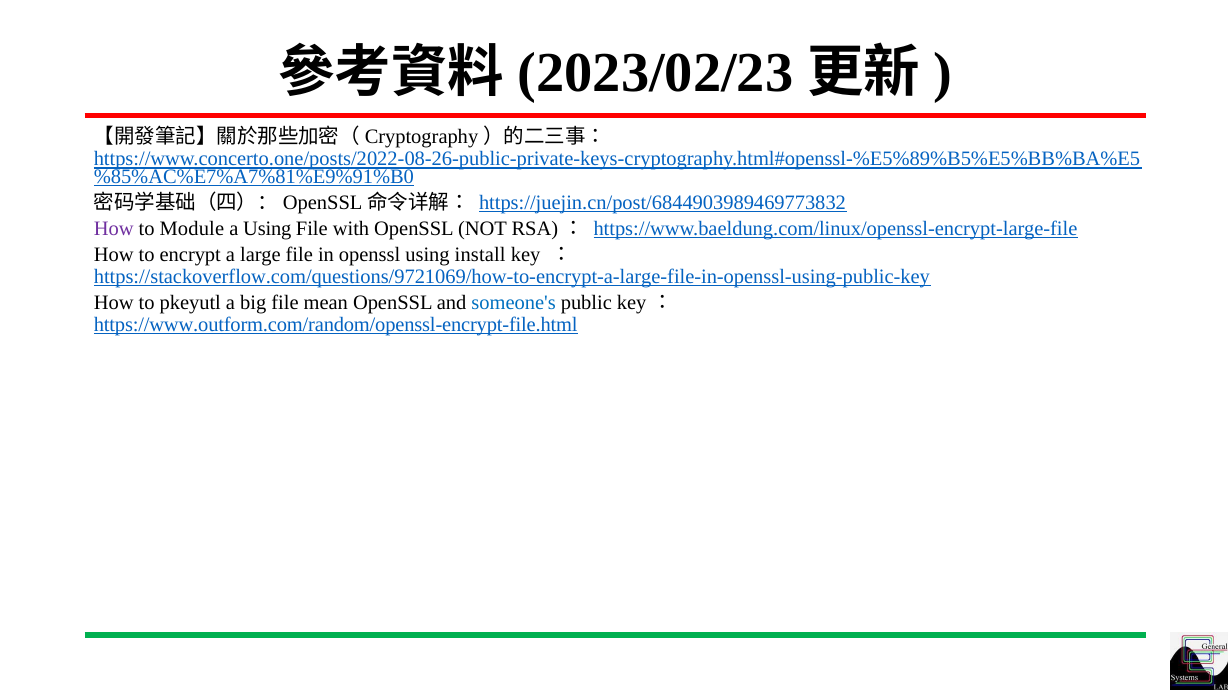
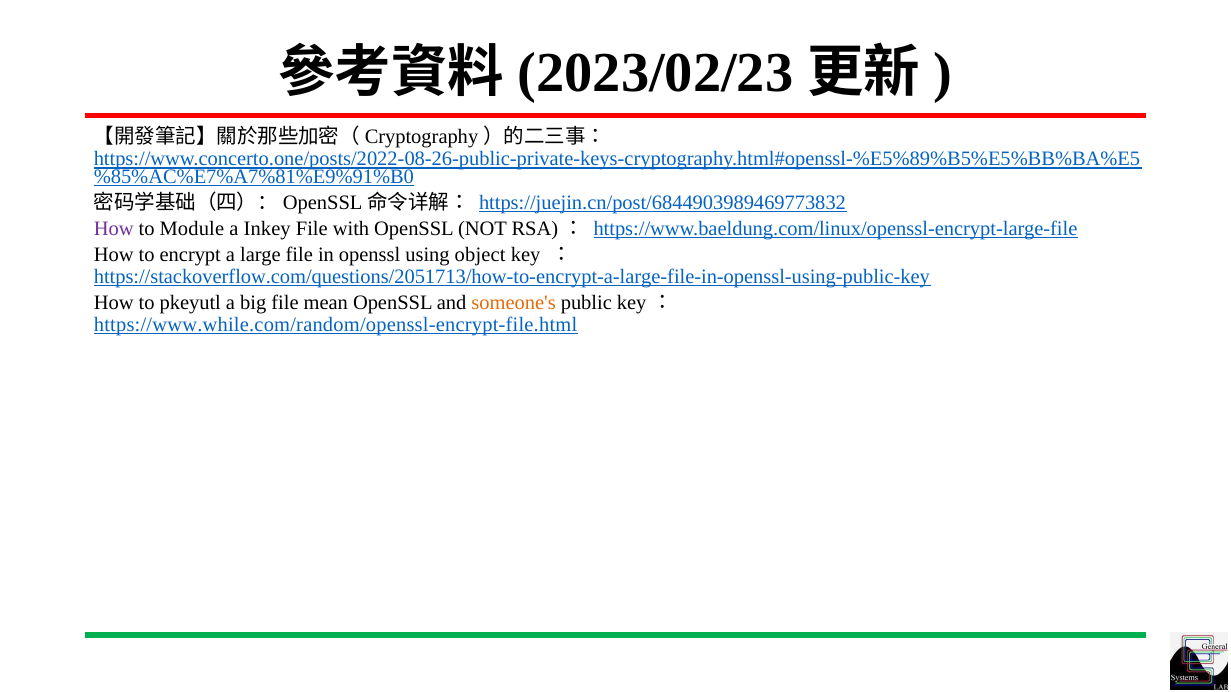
a Using: Using -> Inkey
install: install -> object
https://stackoverflow.com/questions/9721069/how-to-encrypt-a-large-file-in-openssl-using-public-key: https://stackoverflow.com/questions/9721069/how-to-encrypt-a-large-file-in-openssl-using-public-key -> https://stackoverflow.com/questions/2051713/how-to-encrypt-a-large-file-in-openssl-using-public-key
someone's colour: blue -> orange
https://www.outform.com/random/openssl-encrypt-file.html: https://www.outform.com/random/openssl-encrypt-file.html -> https://www.while.com/random/openssl-encrypt-file.html
